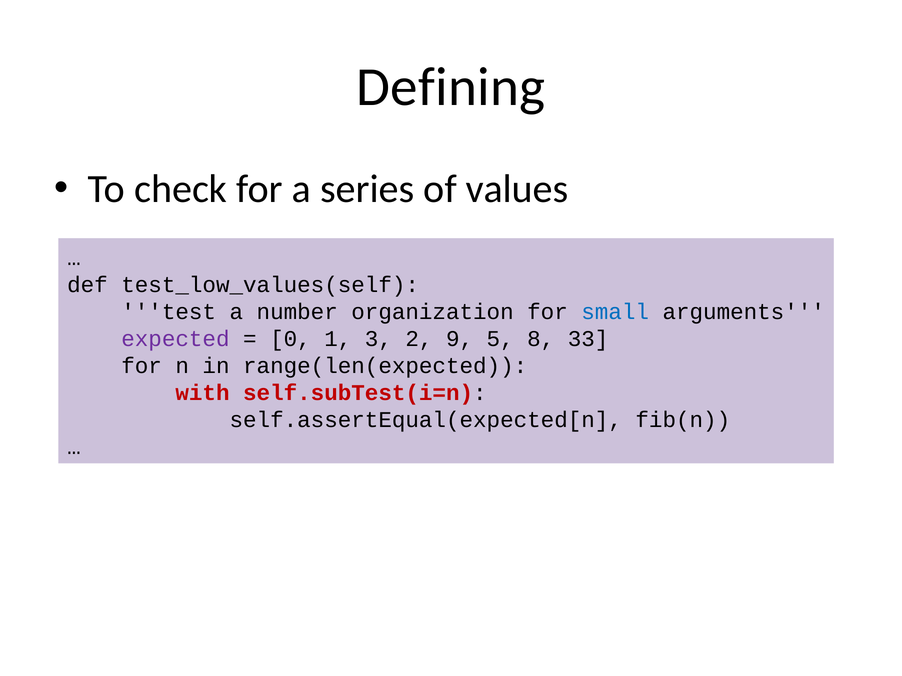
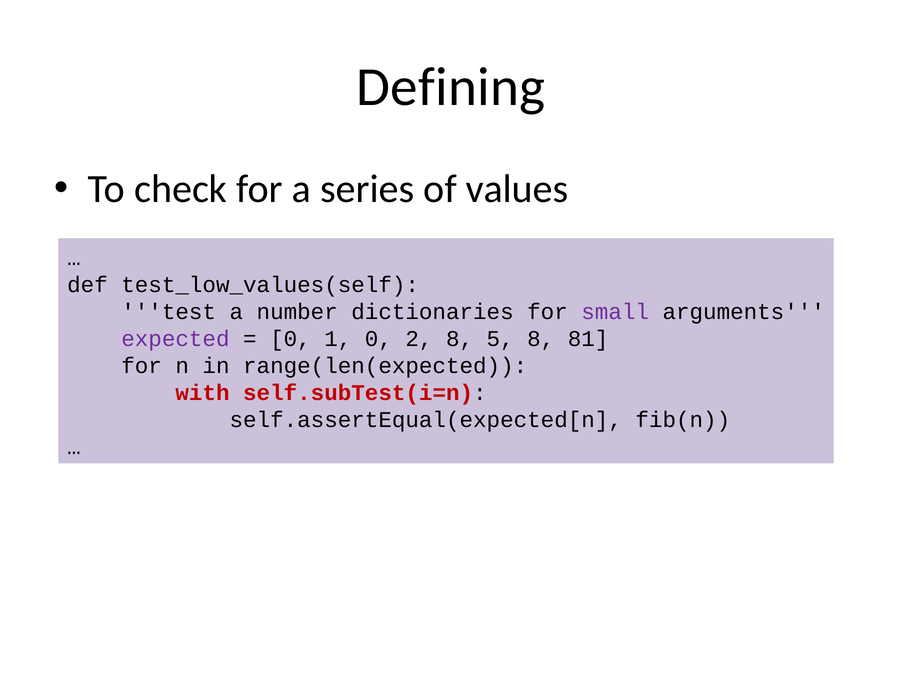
organization: organization -> dictionaries
small colour: blue -> purple
1 3: 3 -> 0
2 9: 9 -> 8
33: 33 -> 81
